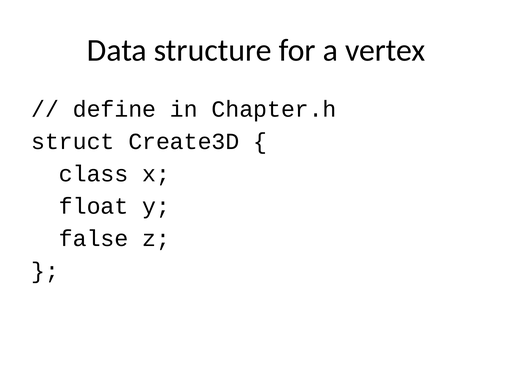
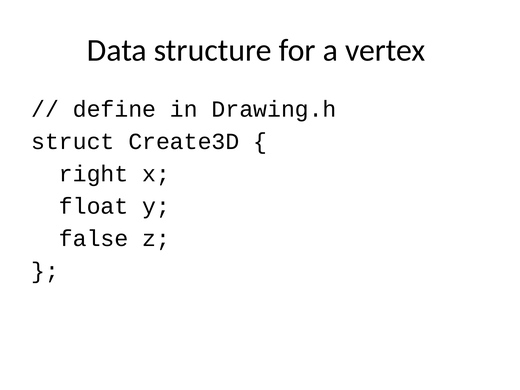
Chapter.h: Chapter.h -> Drawing.h
class: class -> right
